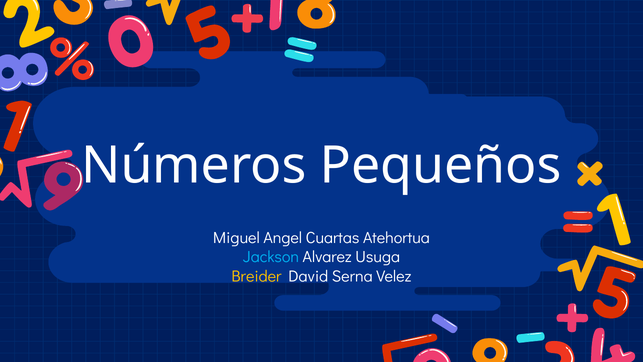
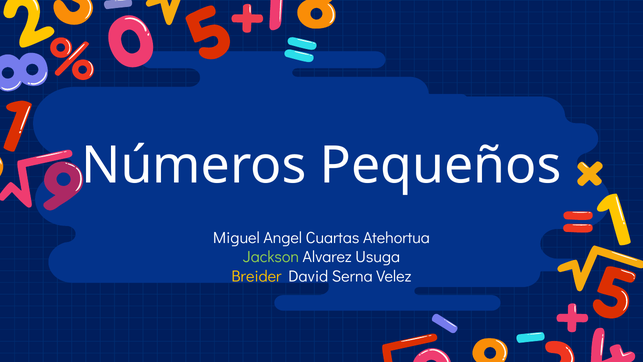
Jackson colour: light blue -> light green
